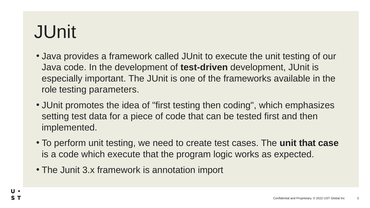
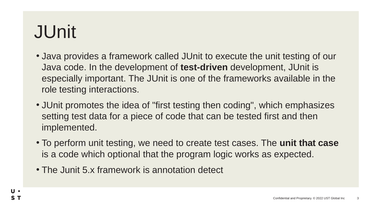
parameters: parameters -> interactions
which execute: execute -> optional
3.x: 3.x -> 5.x
import: import -> detect
